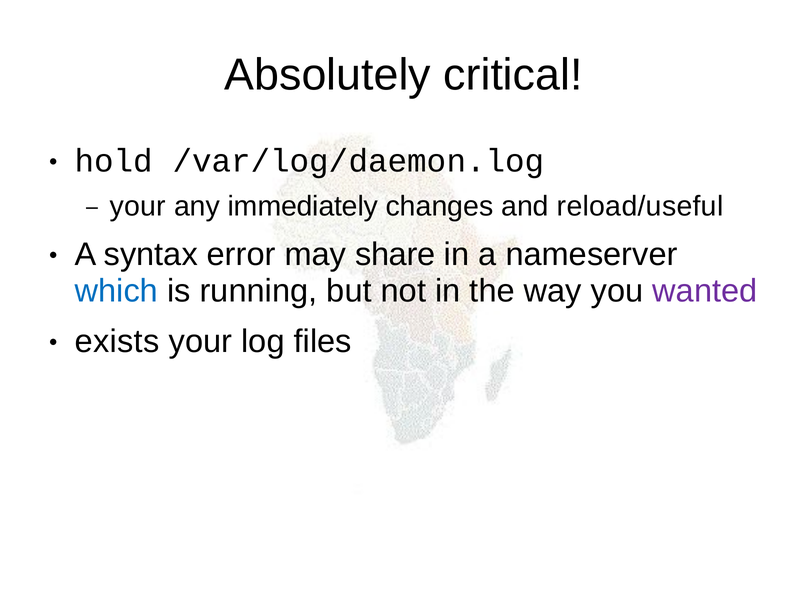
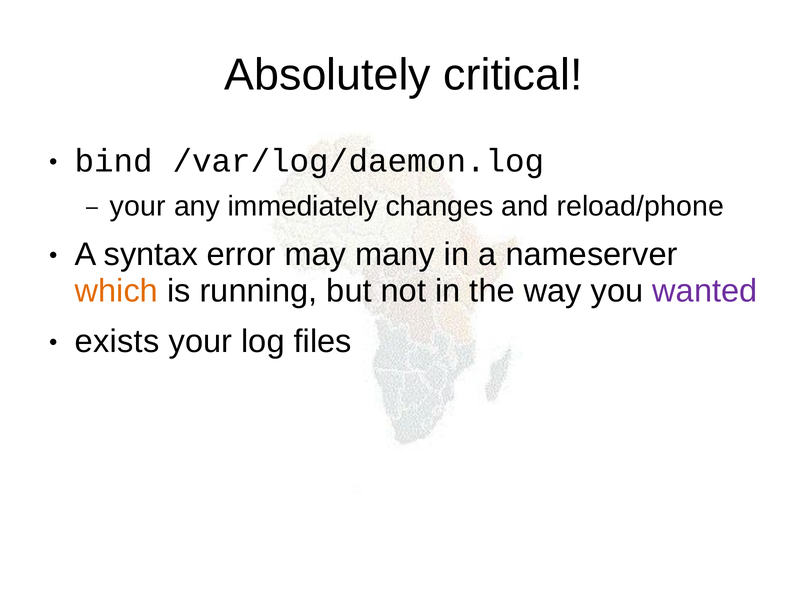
hold: hold -> bind
reload/useful: reload/useful -> reload/phone
share: share -> many
which colour: blue -> orange
